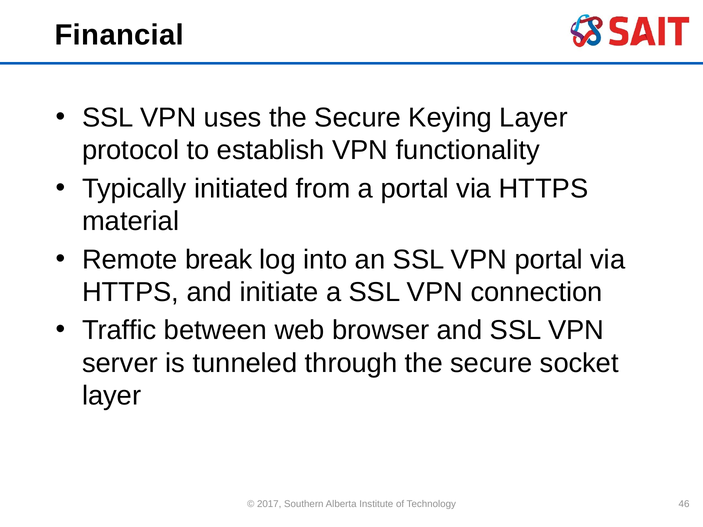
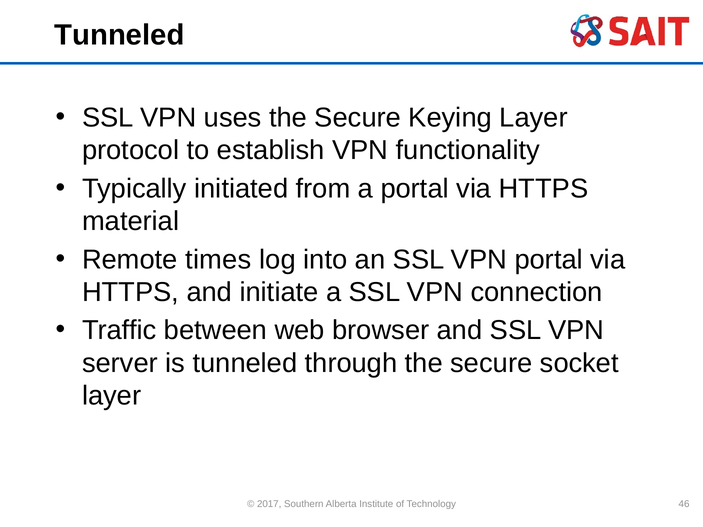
Financial at (119, 35): Financial -> Tunneled
break: break -> times
